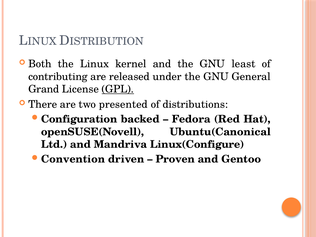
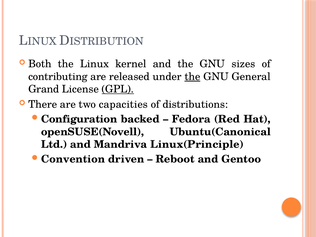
least: least -> sizes
the at (192, 77) underline: none -> present
presented: presented -> capacities
Linux(Configure: Linux(Configure -> Linux(Principle
Proven: Proven -> Reboot
